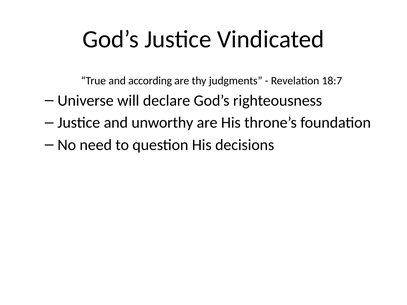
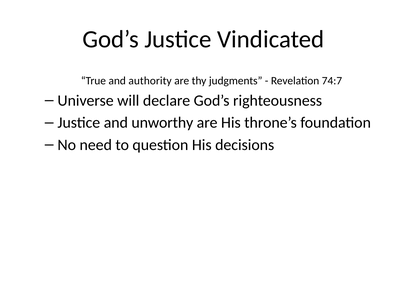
according: according -> authority
18:7: 18:7 -> 74:7
